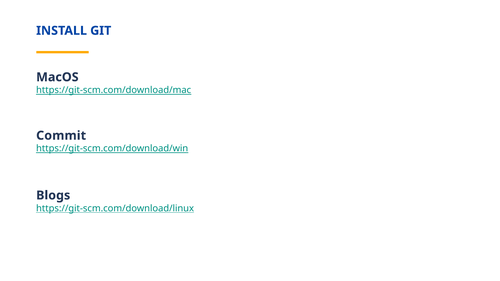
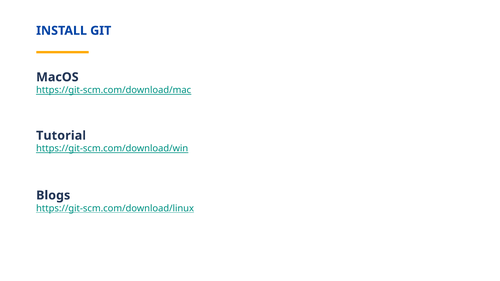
Commit: Commit -> Tutorial
